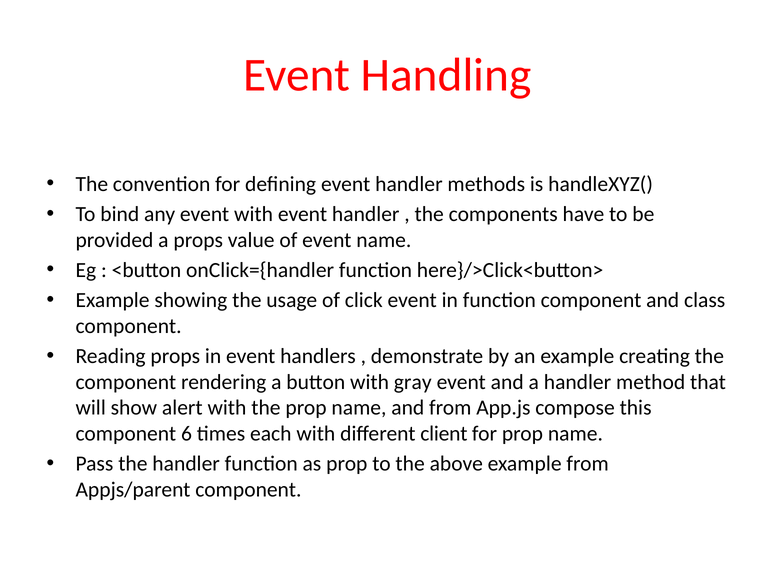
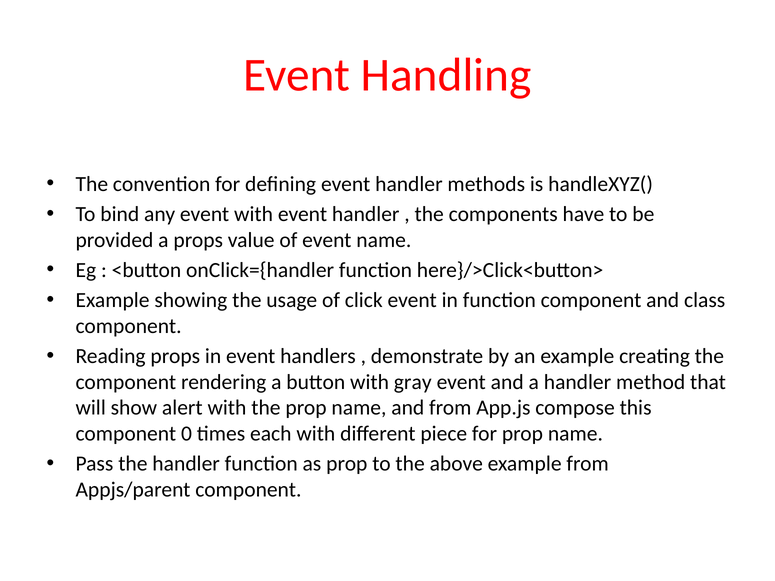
6: 6 -> 0
client: client -> piece
